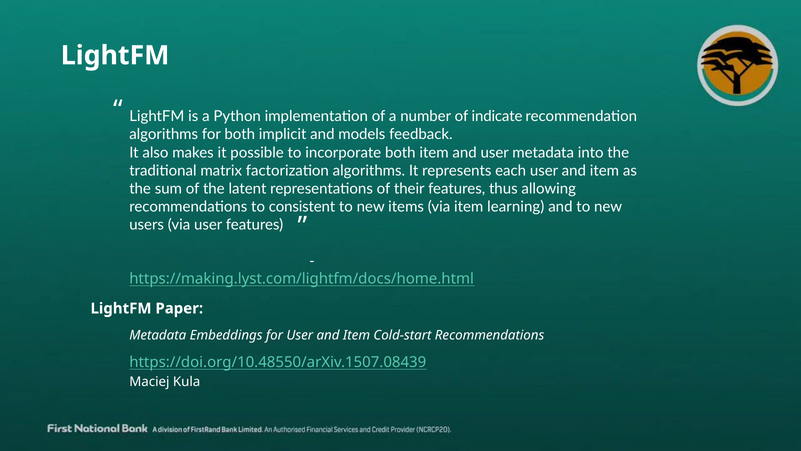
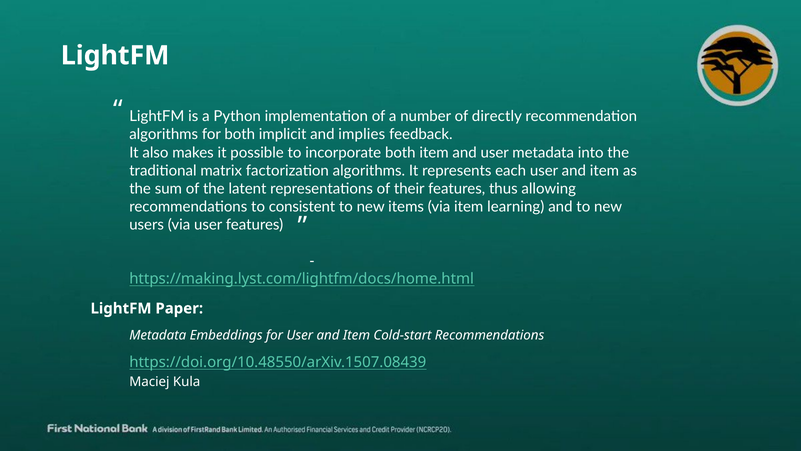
indicate: indicate -> directly
models: models -> implies
